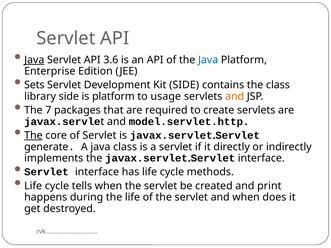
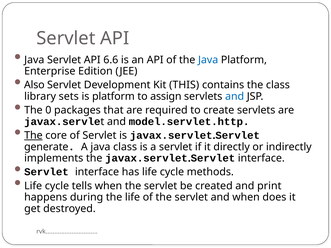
Java at (34, 60) underline: present -> none
3.6: 3.6 -> 6.6
Sets: Sets -> Also
Kit SIDE: SIDE -> THIS
library side: side -> sets
usage: usage -> assign
and at (235, 96) colour: orange -> blue
7: 7 -> 0
